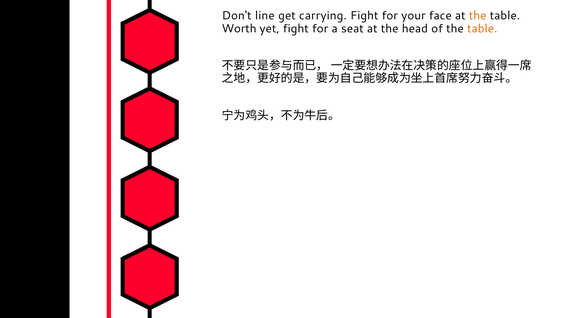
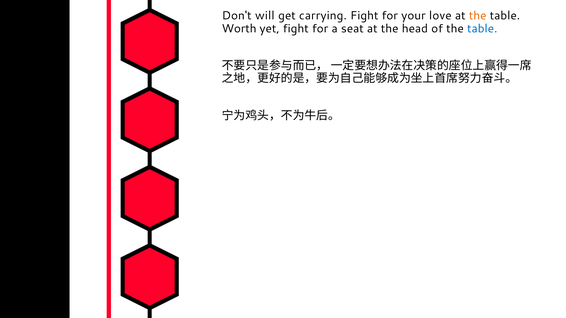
line: line -> will
face: face -> love
table at (482, 28) colour: orange -> blue
